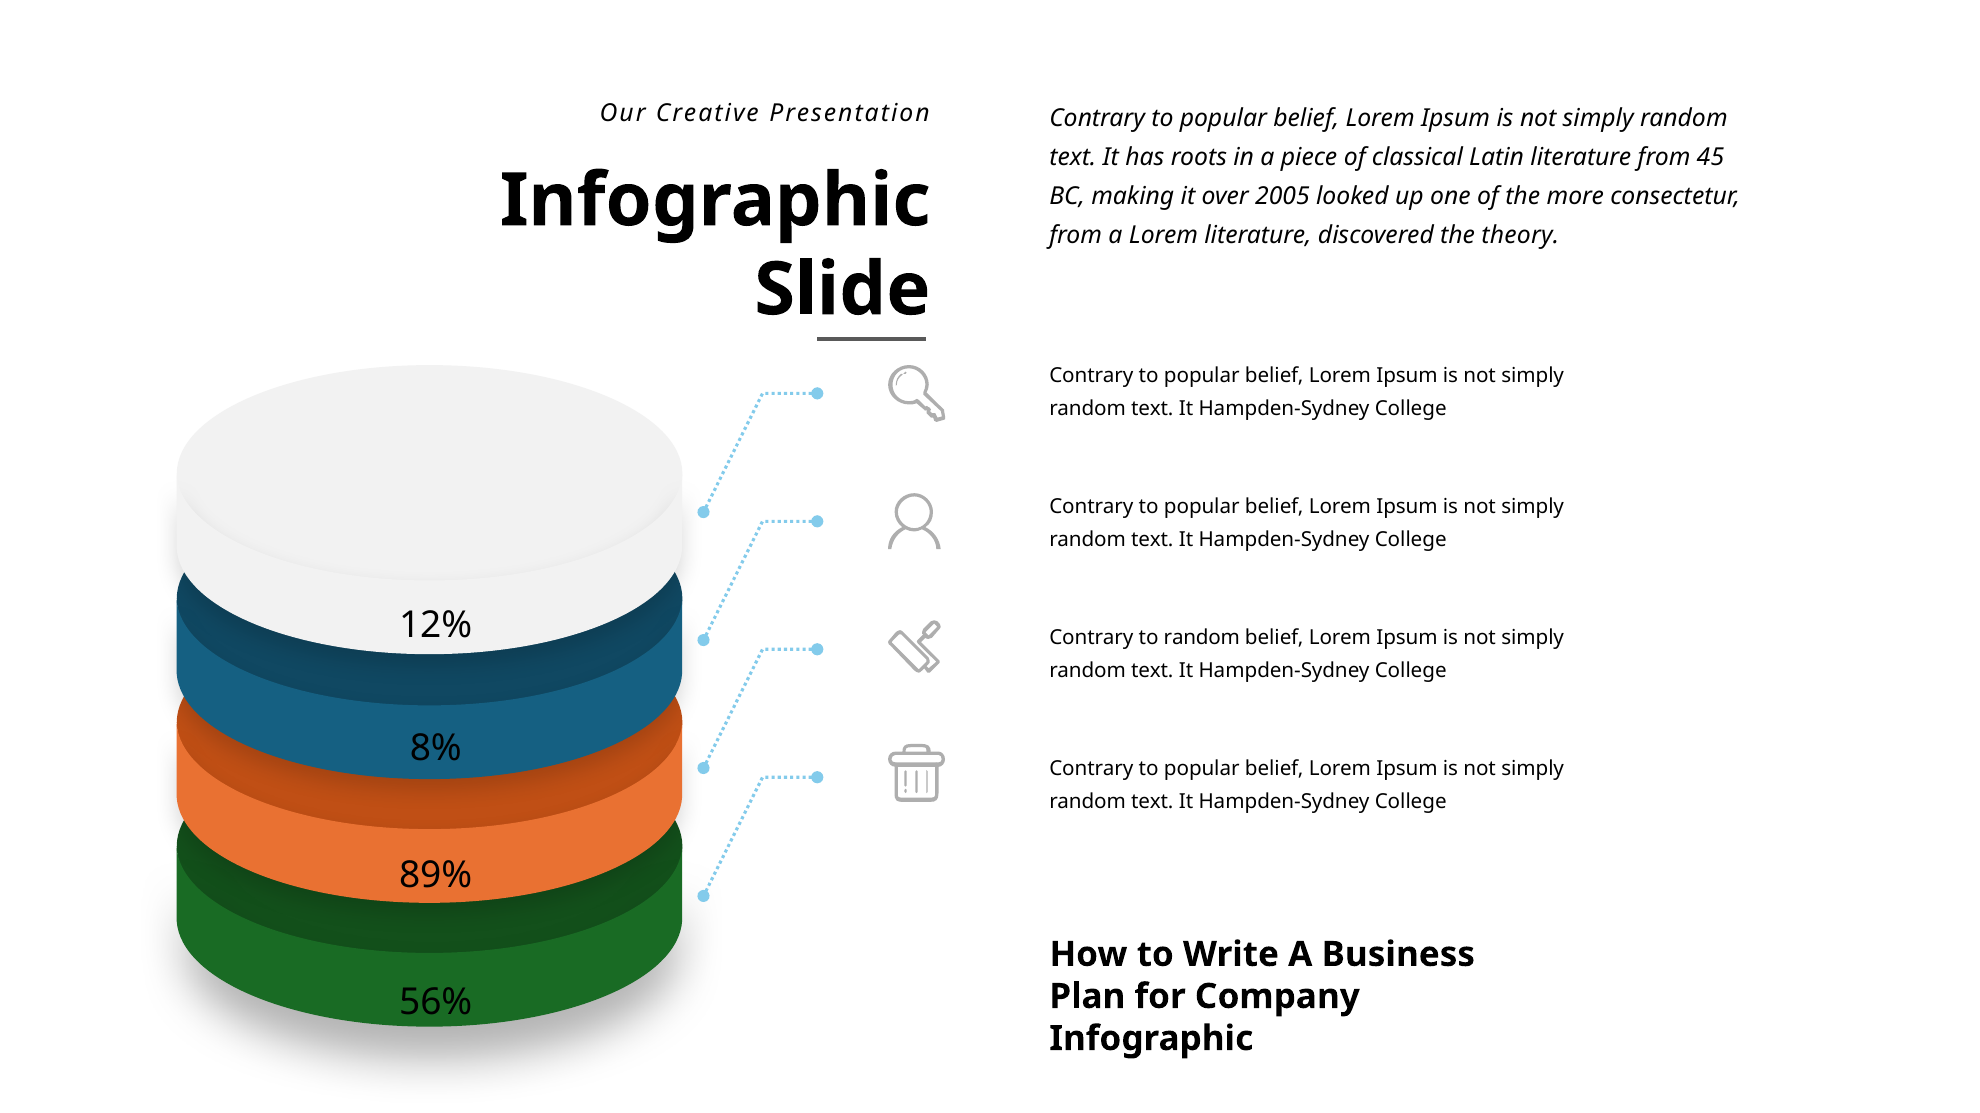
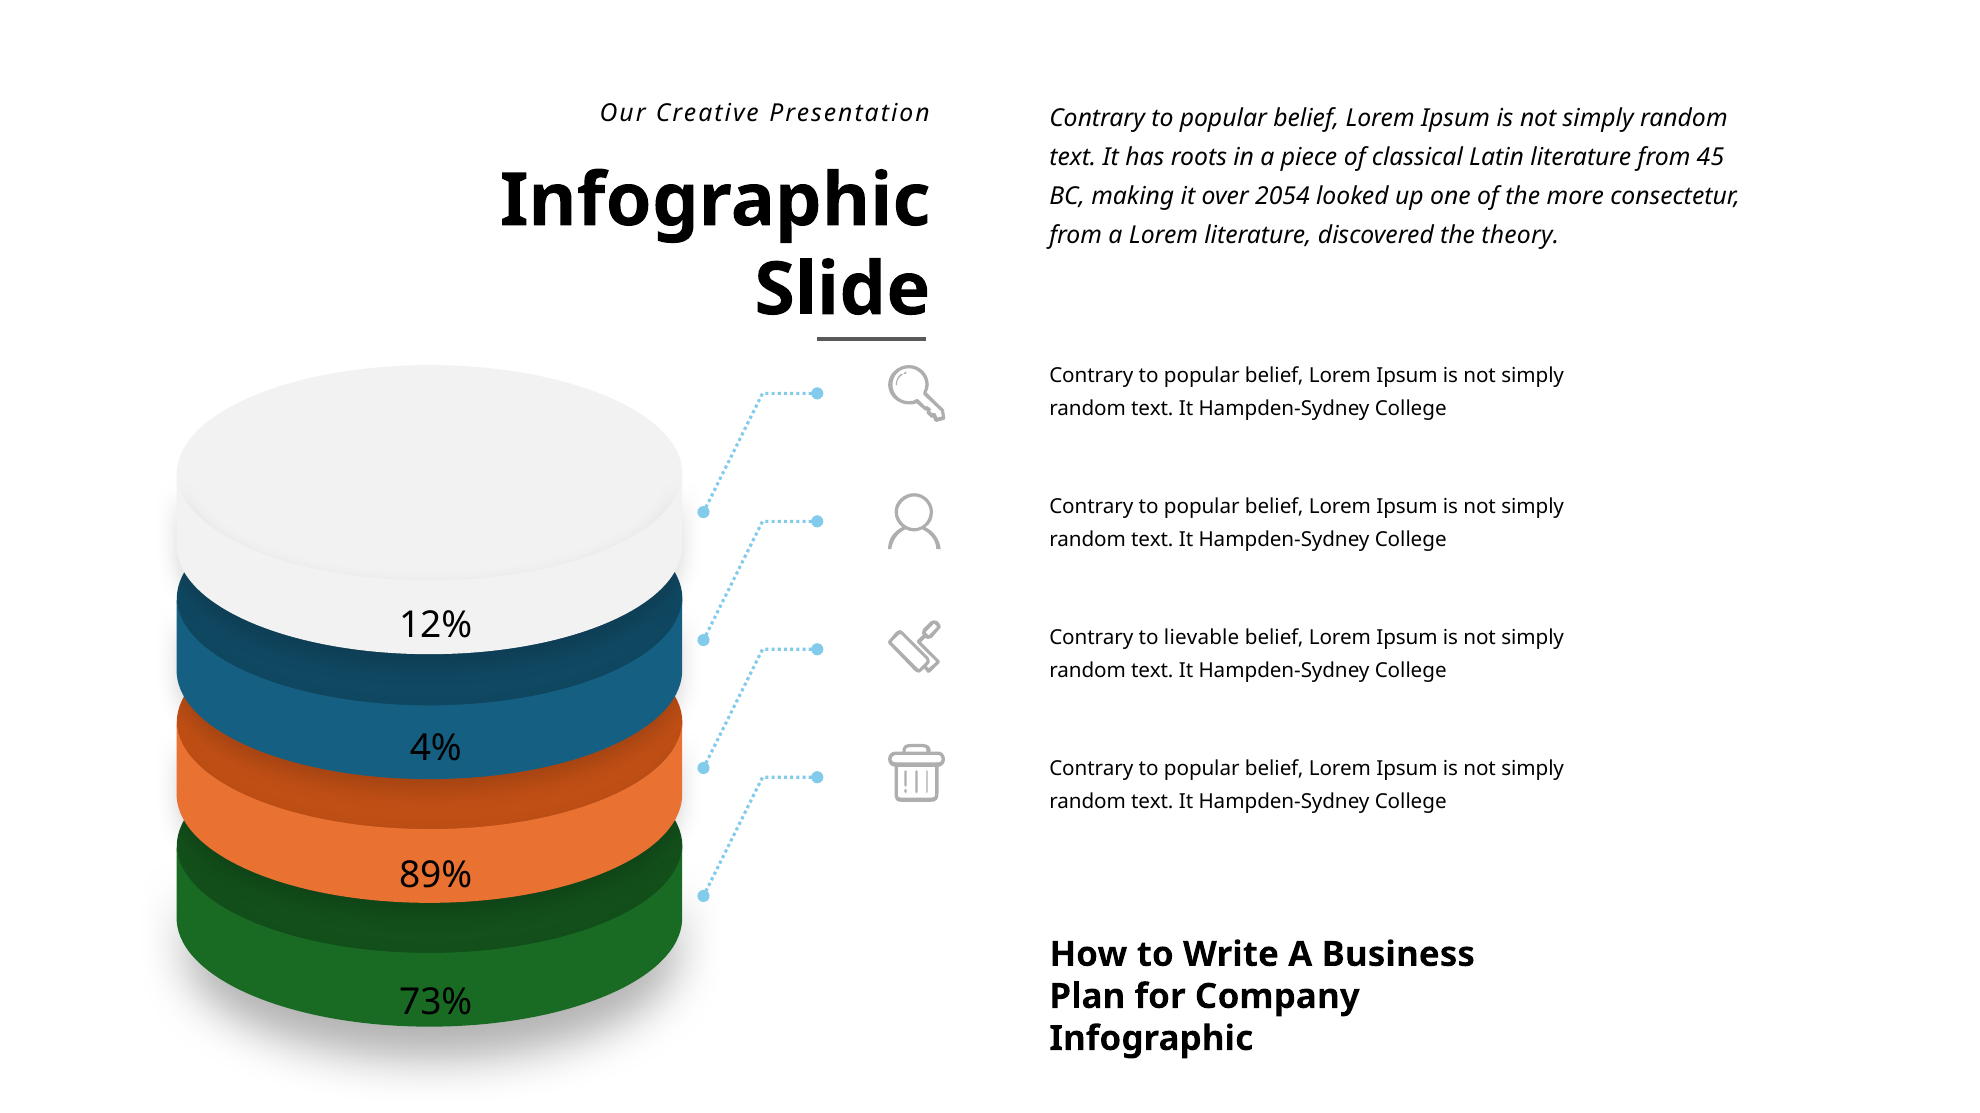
2005: 2005 -> 2054
to random: random -> lievable
8%: 8% -> 4%
56%: 56% -> 73%
